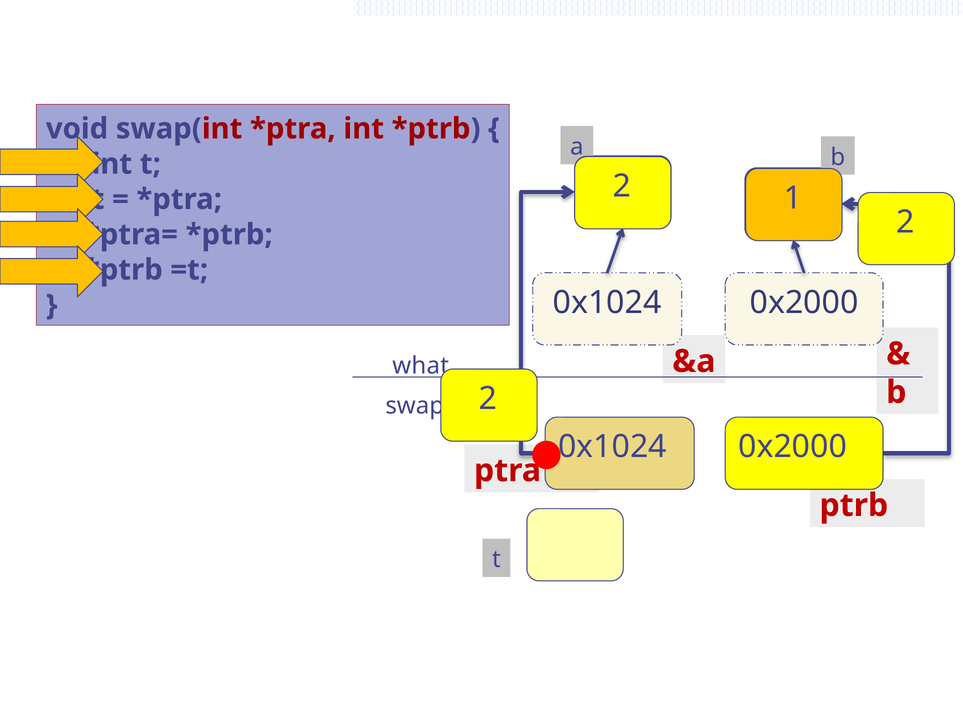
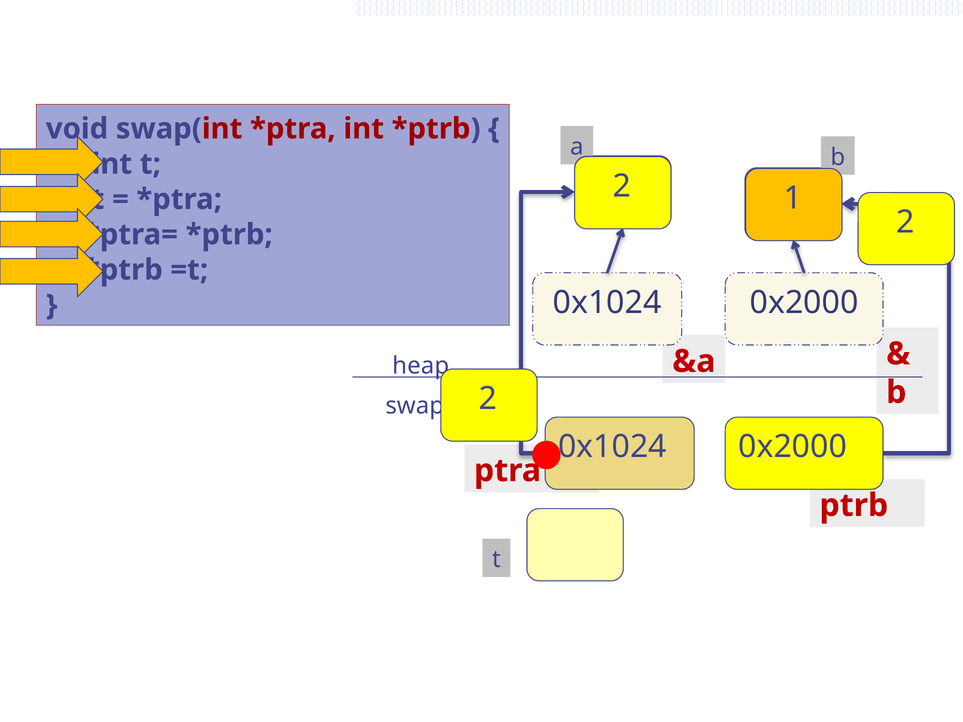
what: what -> heap
